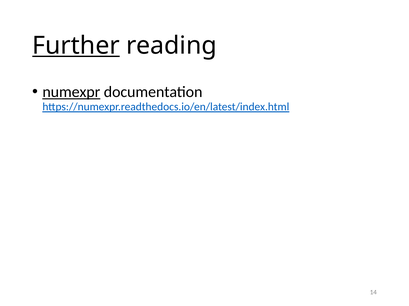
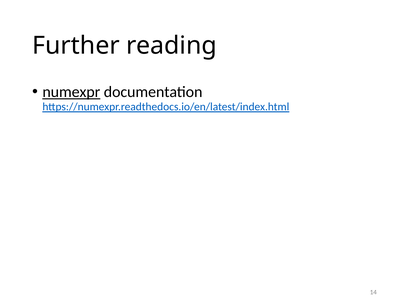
Further underline: present -> none
